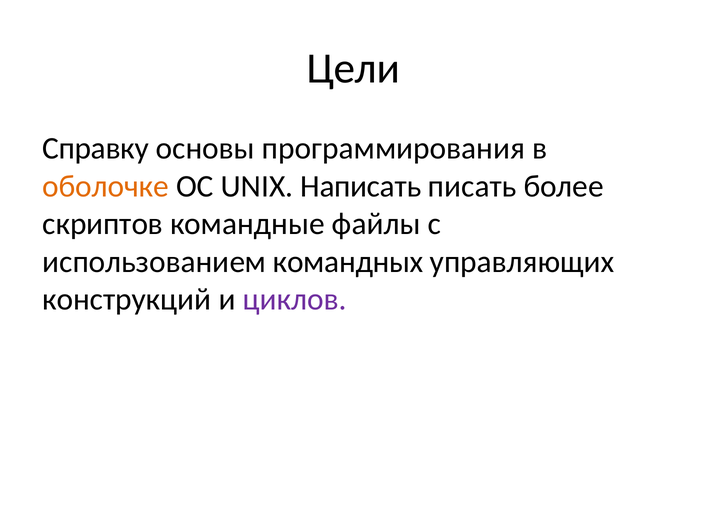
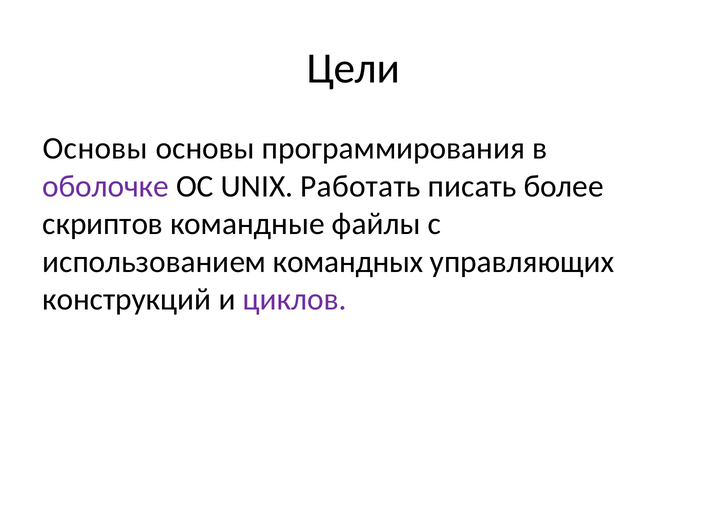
Справку at (96, 148): Справку -> Основы
оболочке colour: orange -> purple
Написать: Написать -> Работать
